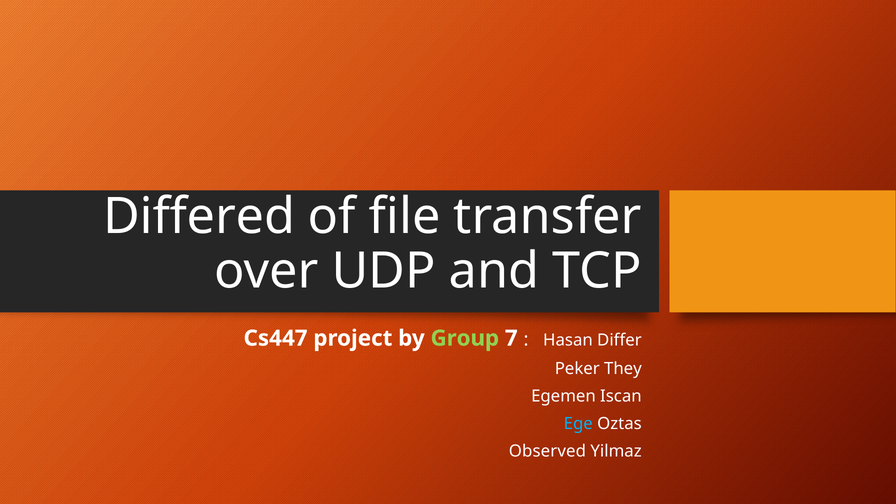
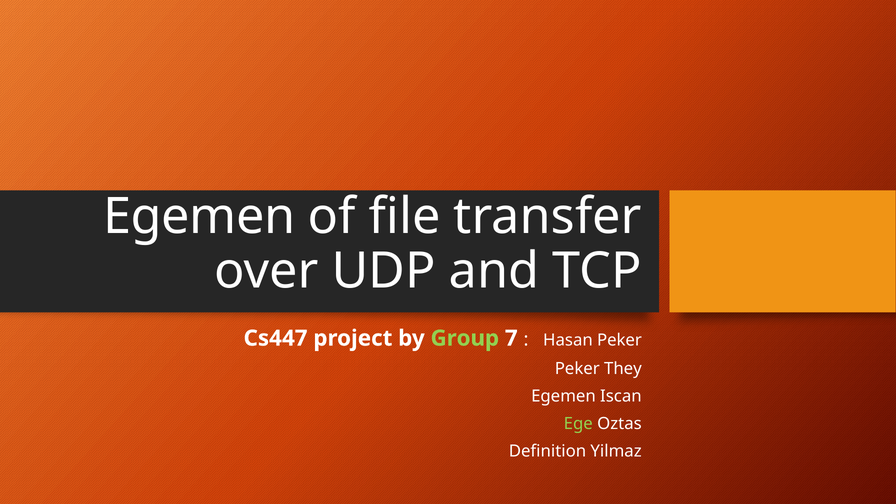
Differed at (199, 217): Differed -> Egemen
Hasan Differ: Differ -> Peker
Ege colour: light blue -> light green
Observed: Observed -> Definition
